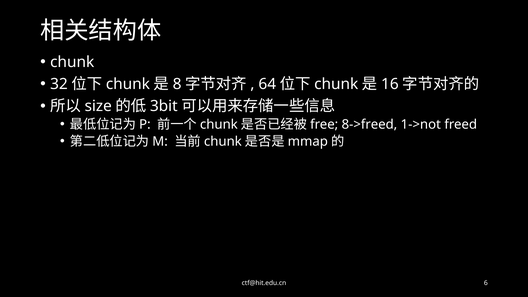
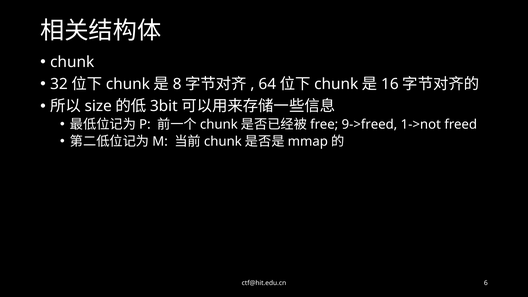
8->freed: 8->freed -> 9->freed
